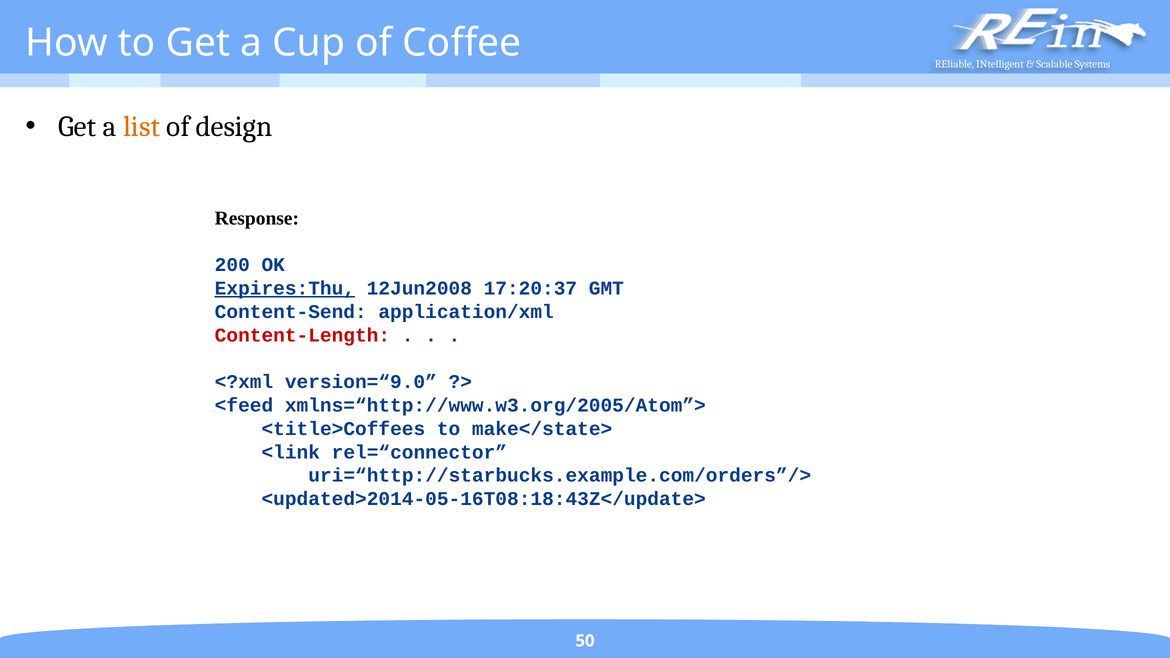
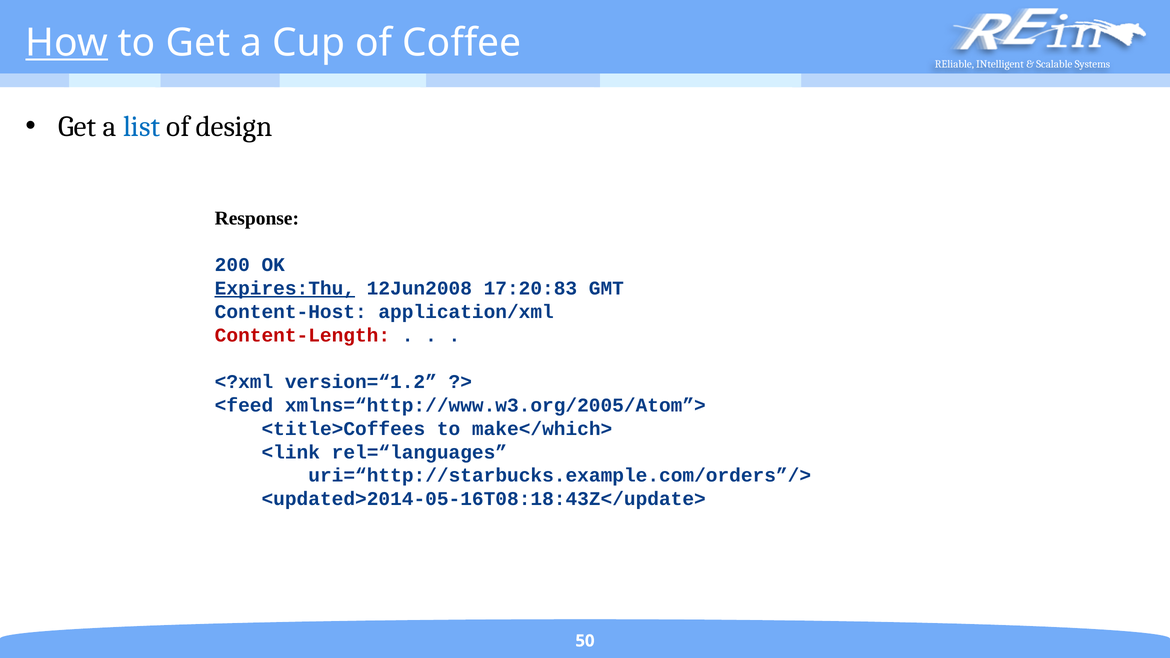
How underline: none -> present
list colour: orange -> blue
17:20:37: 17:20:37 -> 17:20:83
Content-Send: Content-Send -> Content-Host
version=“9.0: version=“9.0 -> version=“1.2
make</state>: make</state> -> make</which>
rel=“connector: rel=“connector -> rel=“languages
